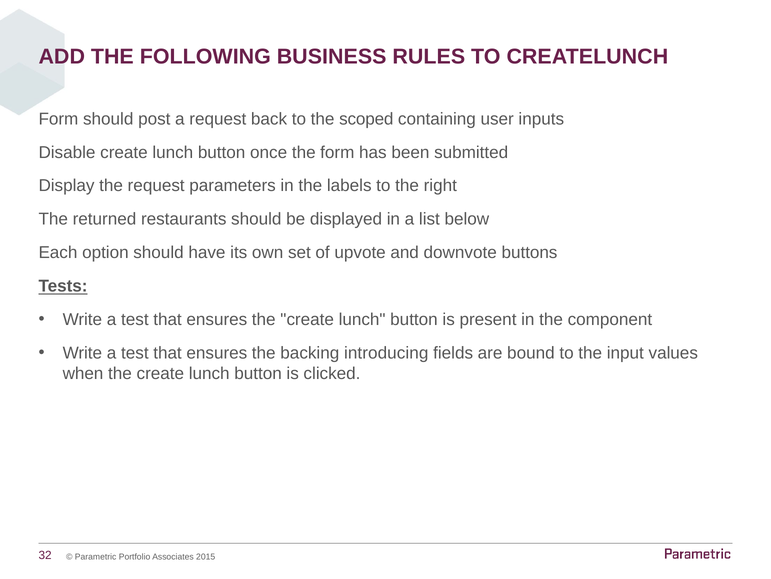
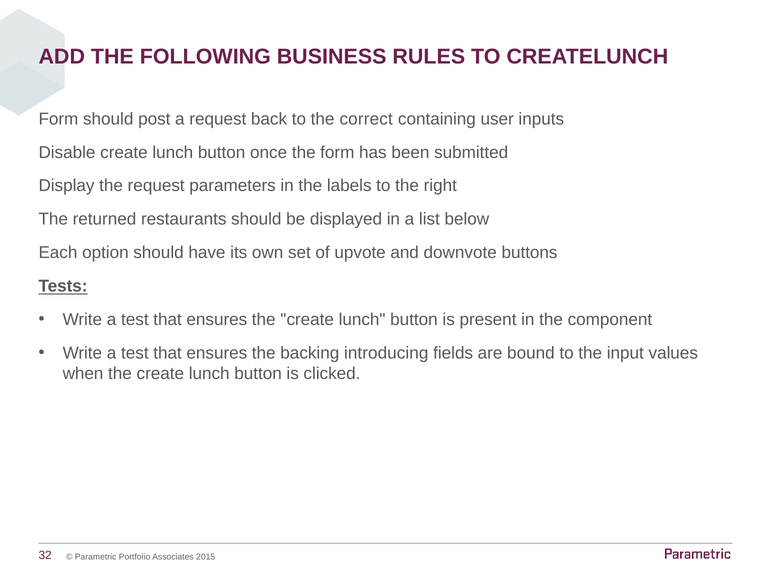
scoped: scoped -> correct
